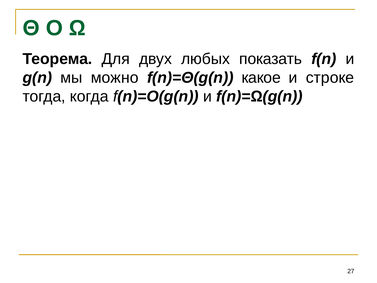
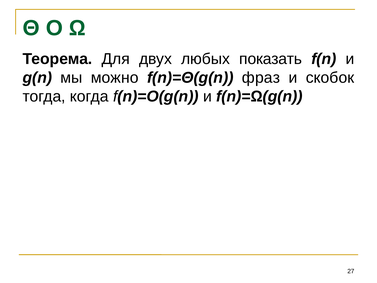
какое: какое -> фраз
строке: строке -> скобок
